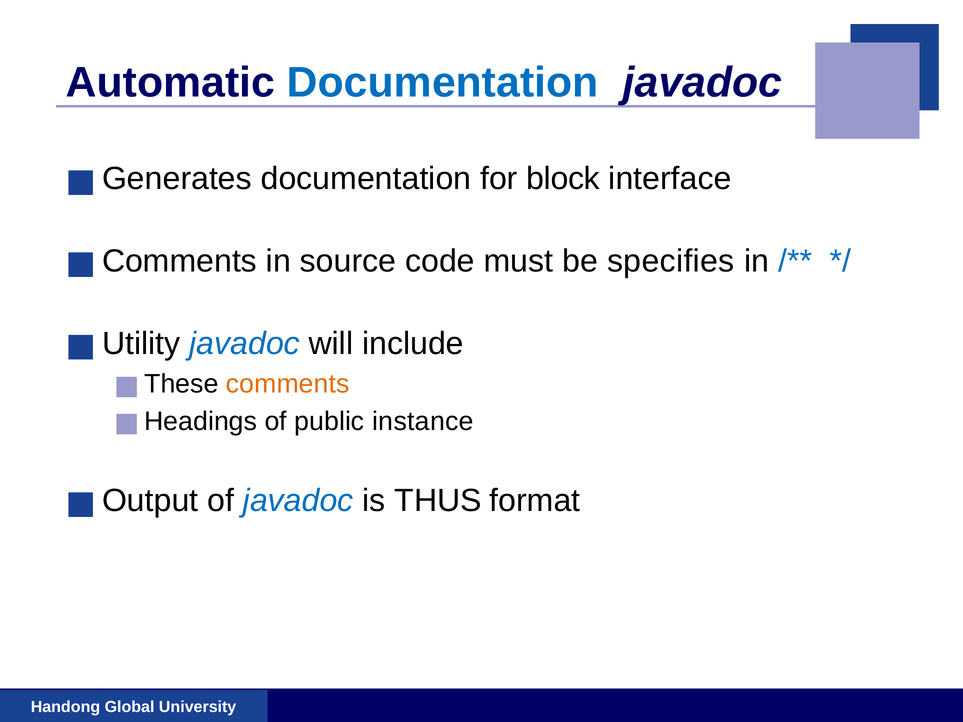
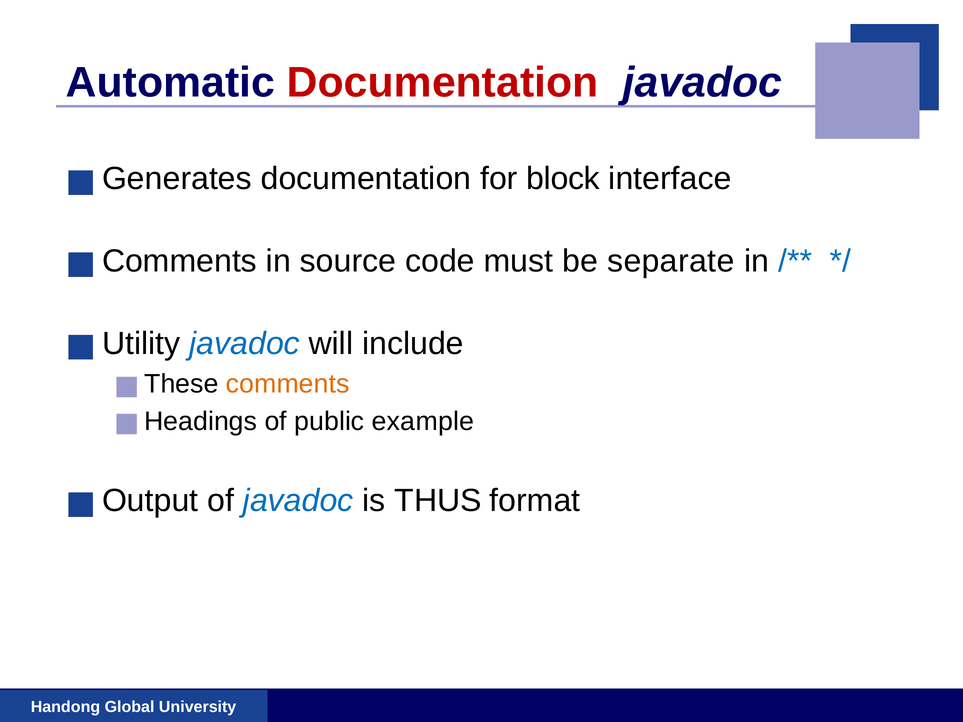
Documentation at (443, 83) colour: blue -> red
specifies: specifies -> separate
instance: instance -> example
